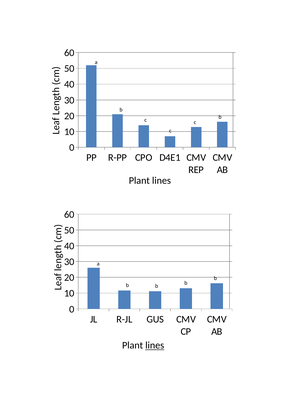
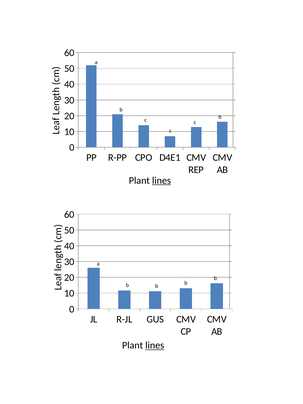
lines at (161, 180) underline: none -> present
